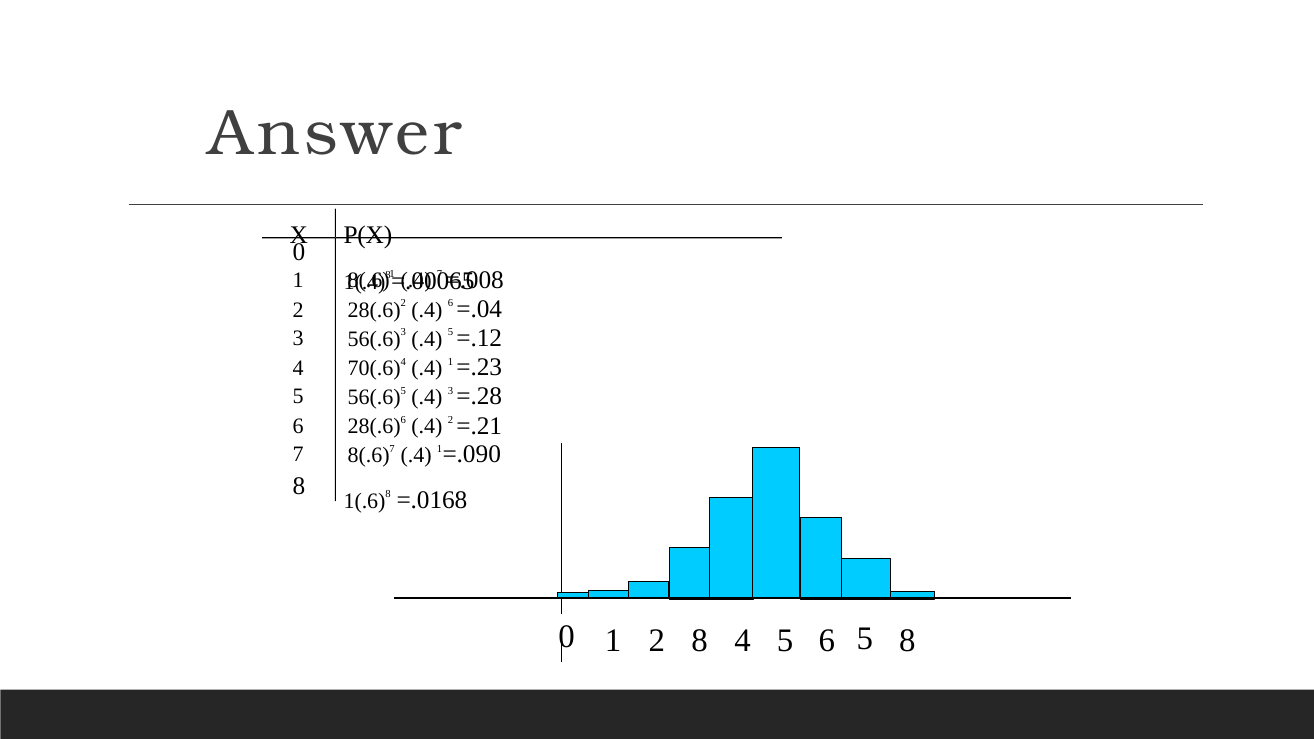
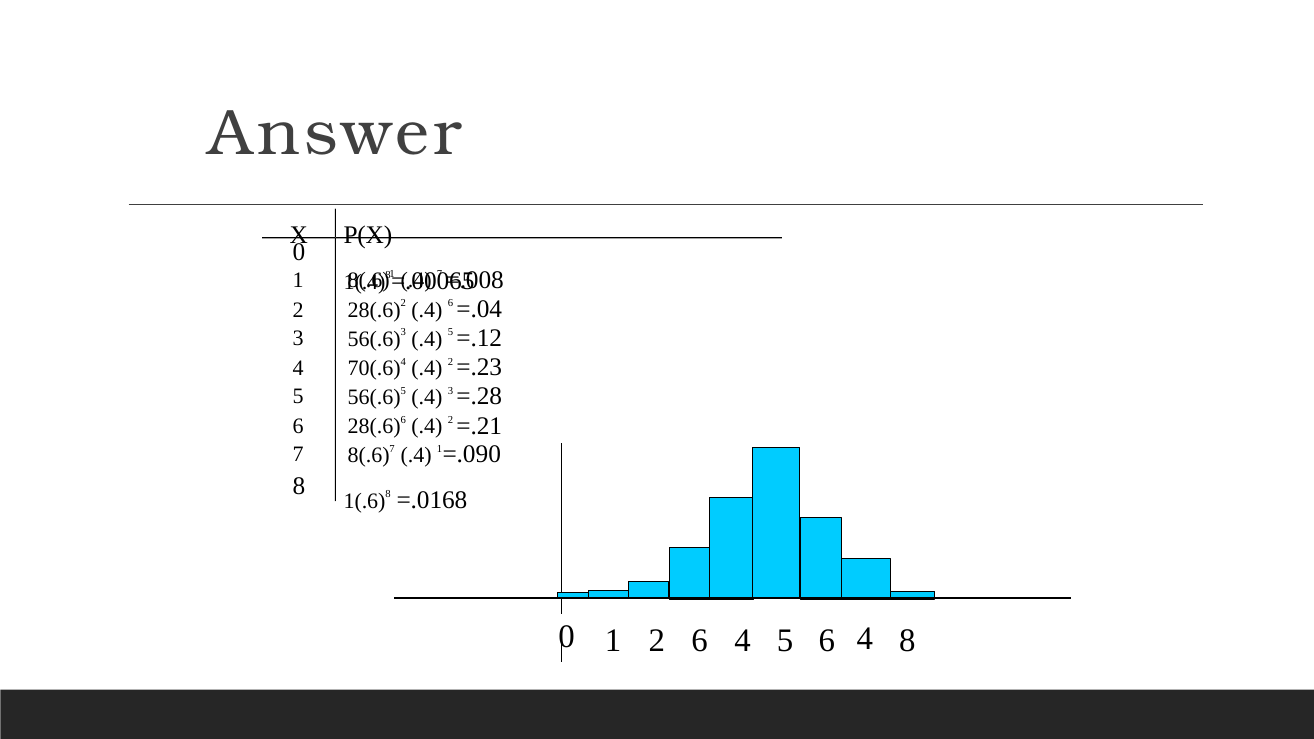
70(.6)4 .4 1: 1 -> 2
2 8: 8 -> 6
5 6 5: 5 -> 4
